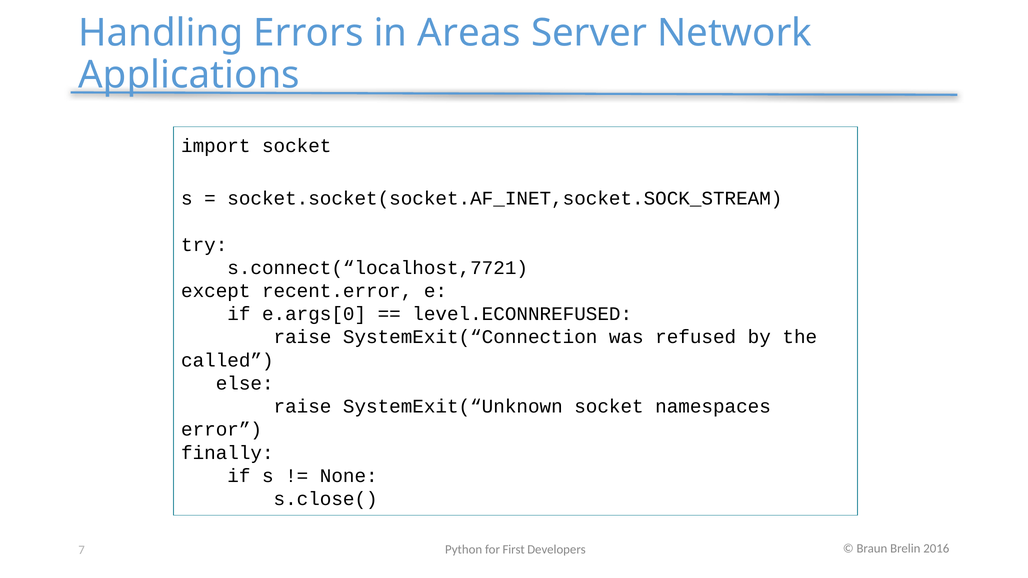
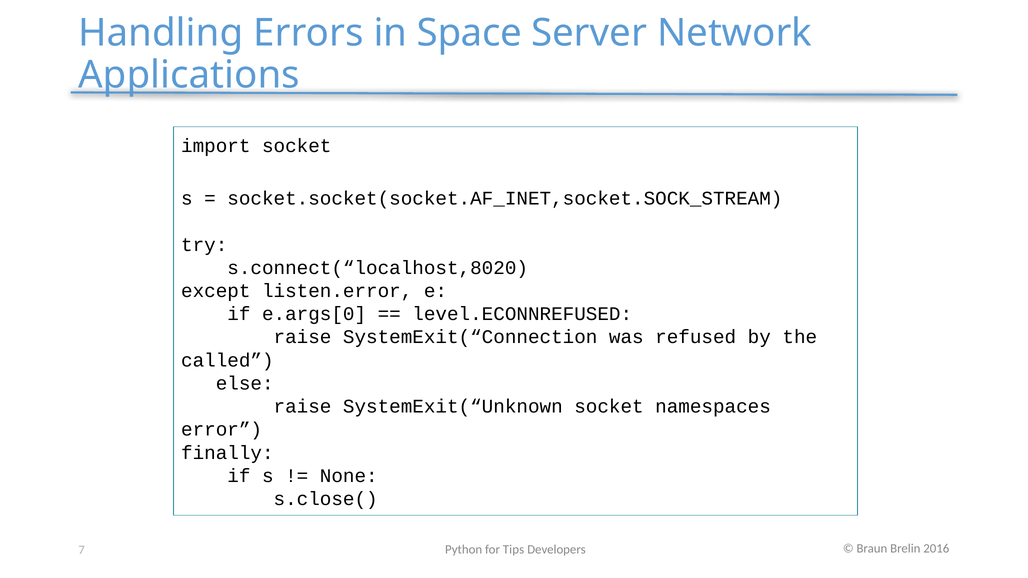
Areas: Areas -> Space
s.connect(“localhost,7721: s.connect(“localhost,7721 -> s.connect(“localhost,8020
recent.error: recent.error -> listen.error
First: First -> Tips
